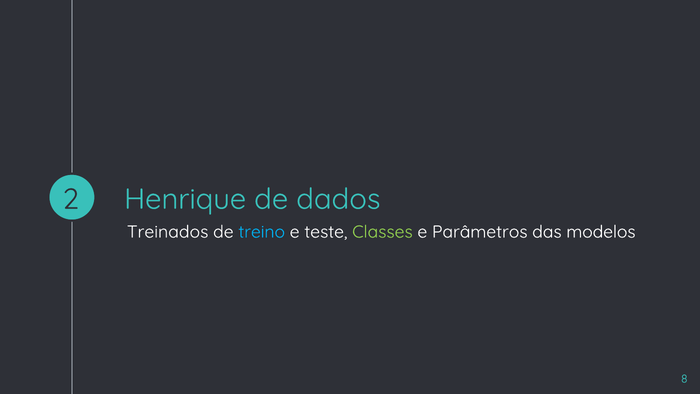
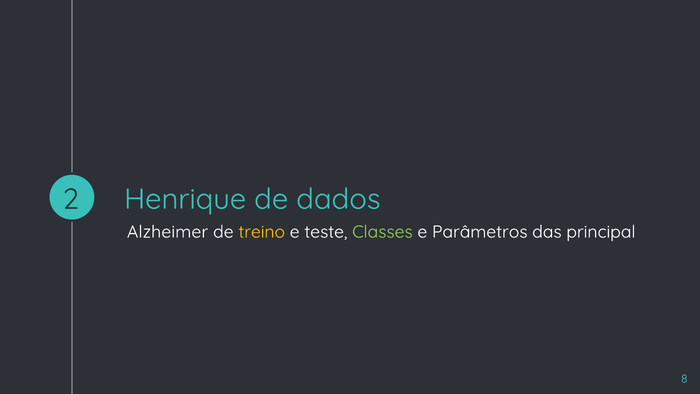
Treinados: Treinados -> Alzheimer
treino colour: light blue -> yellow
modelos: modelos -> principal
